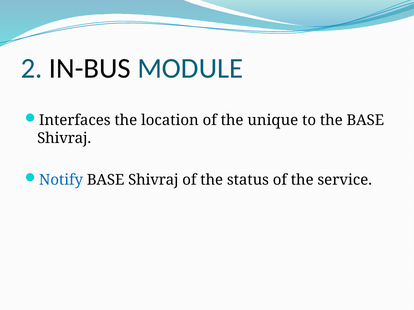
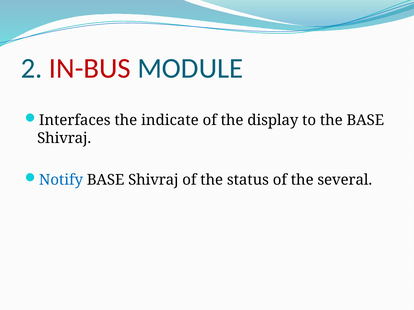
IN-BUS colour: black -> red
location: location -> indicate
unique: unique -> display
service: service -> several
